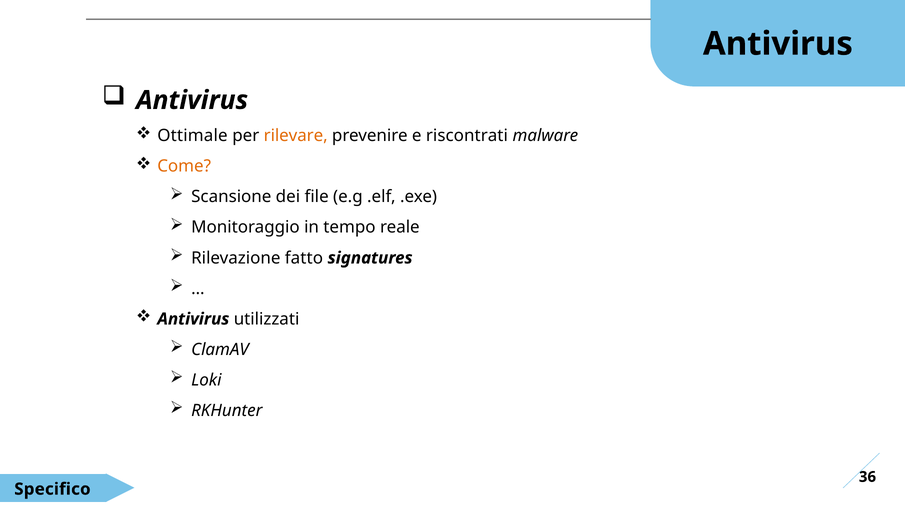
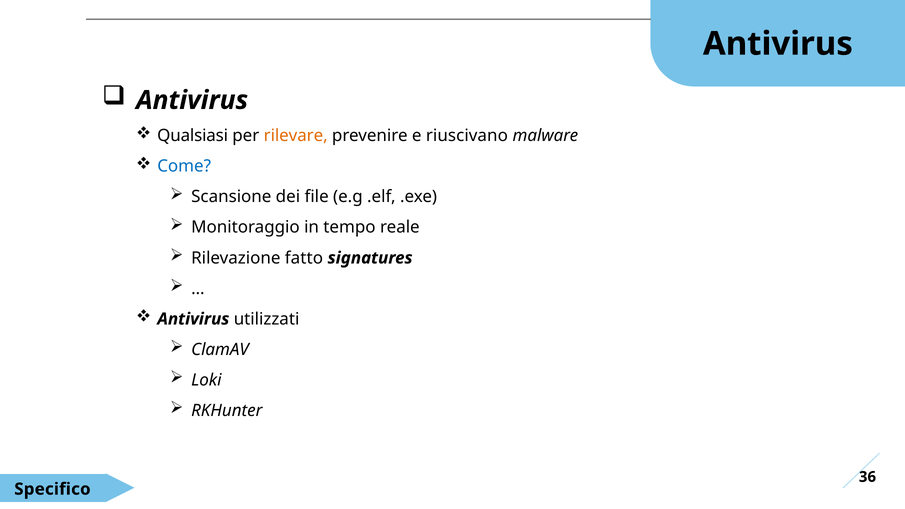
Ottimale: Ottimale -> Qualsiasi
riscontrati: riscontrati -> riuscivano
Come colour: orange -> blue
